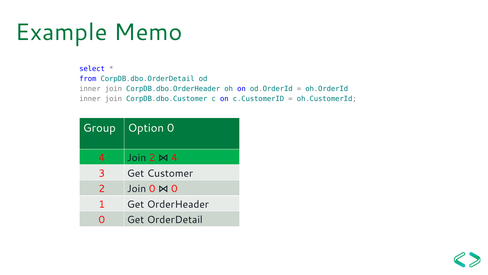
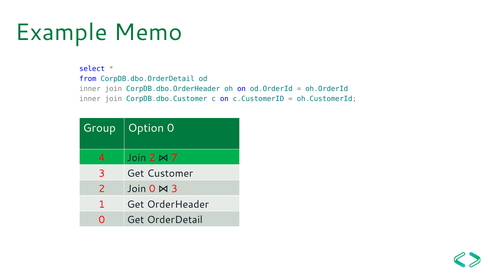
4 at (174, 158): 4 -> 7
0 at (174, 189): 0 -> 3
